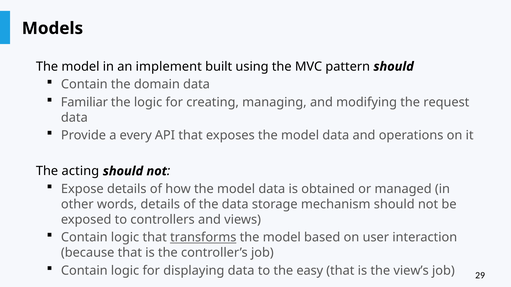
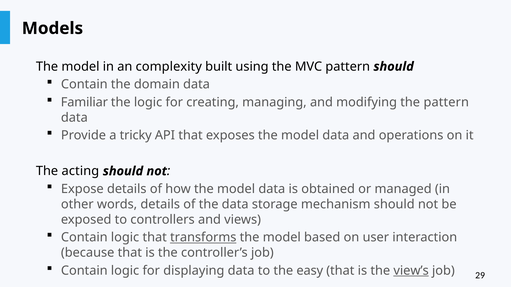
implement: implement -> complexity
the request: request -> pattern
every: every -> tricky
view’s underline: none -> present
